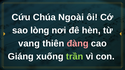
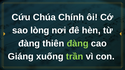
Ngoài: Ngoài -> Chính
vang at (29, 44): vang -> đàng
đàng at (78, 44) colour: pink -> light green
